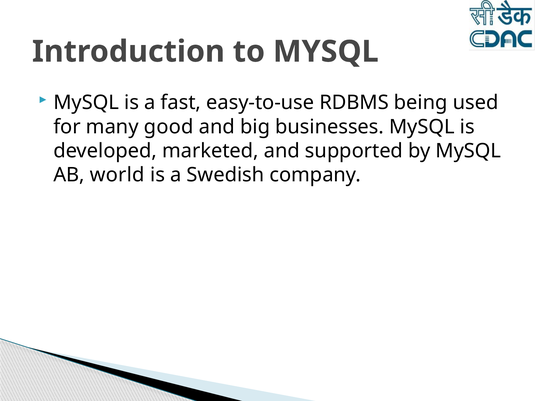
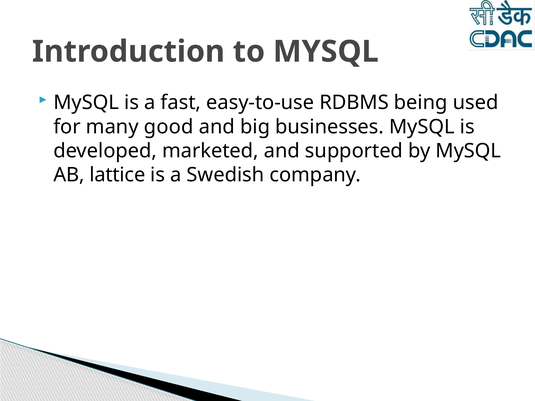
world: world -> lattice
